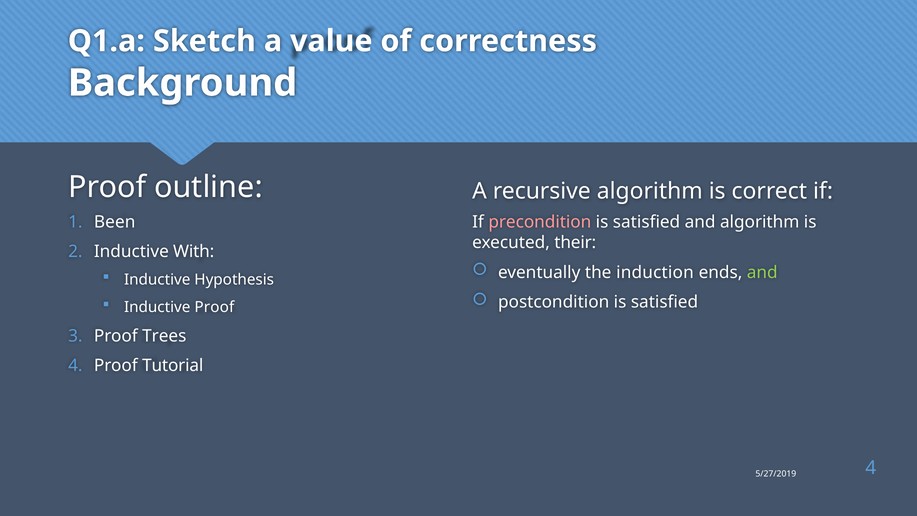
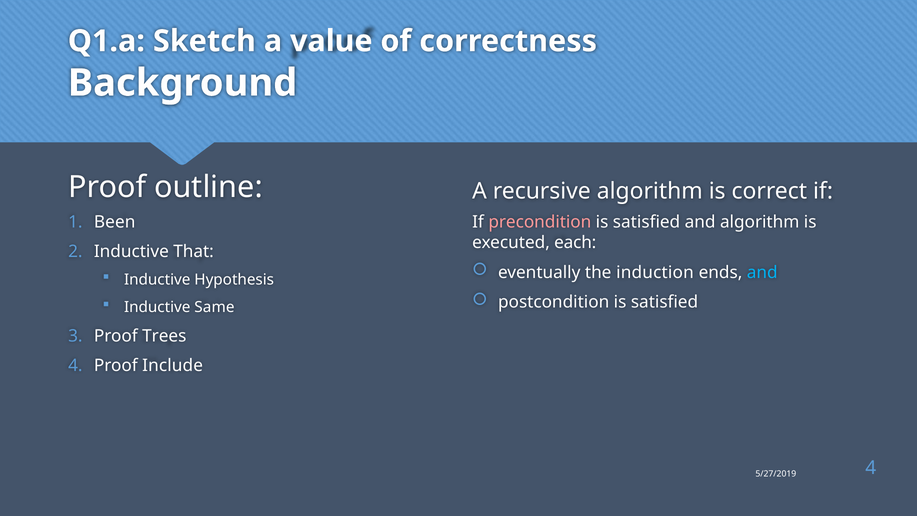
their: their -> each
With: With -> That
and at (762, 272) colour: light green -> light blue
Inductive Proof: Proof -> Same
Tutorial: Tutorial -> Include
